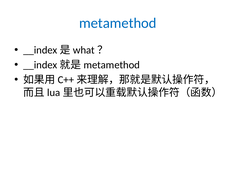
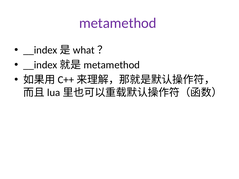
metamethod colour: blue -> purple
